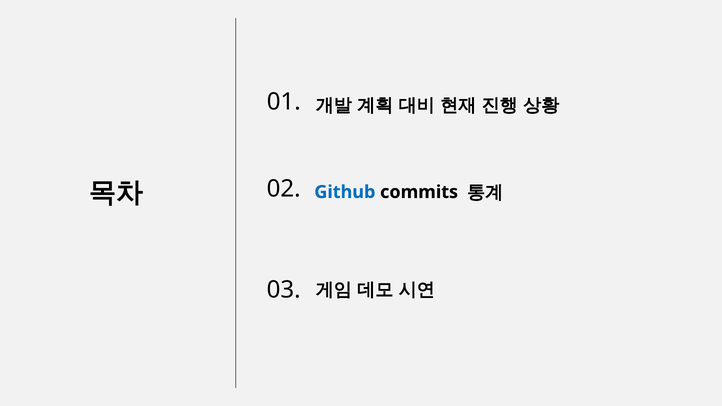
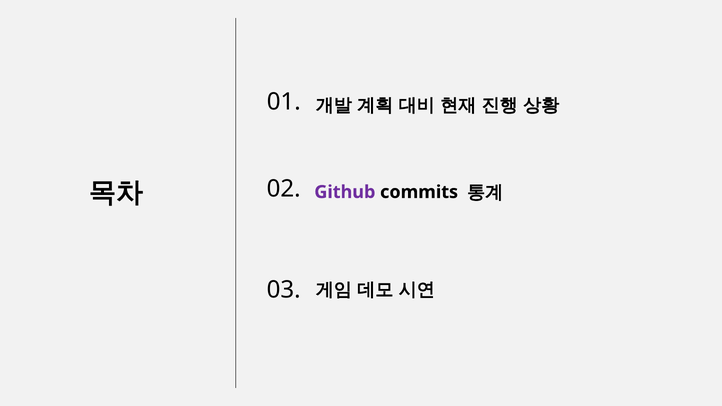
Github colour: blue -> purple
